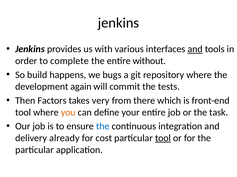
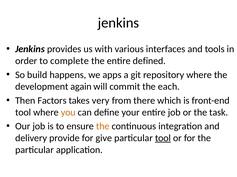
and at (195, 49) underline: present -> none
without: without -> defined
bugs: bugs -> apps
tests: tests -> each
the at (103, 127) colour: blue -> orange
already: already -> provide
cost: cost -> give
